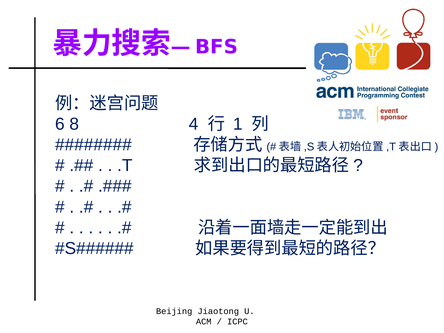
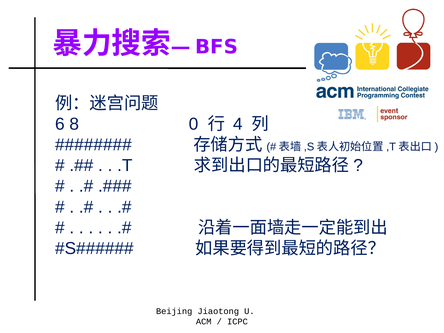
4: 4 -> 0
1: 1 -> 4
